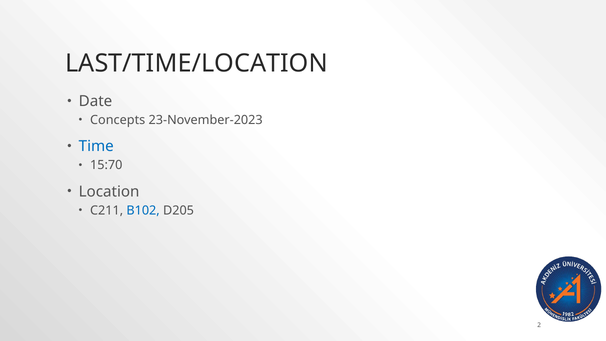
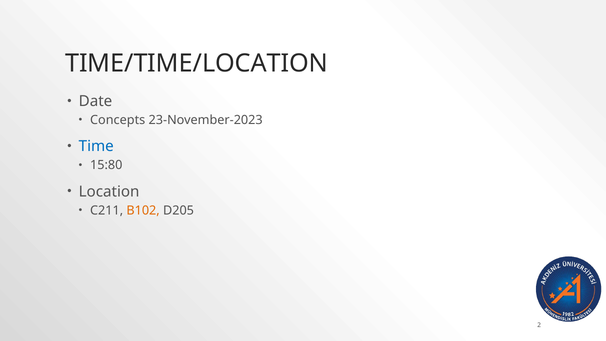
LAST/TIME/LOCATION: LAST/TIME/LOCATION -> TIME/TIME/LOCATION
15:70: 15:70 -> 15:80
B102 colour: blue -> orange
